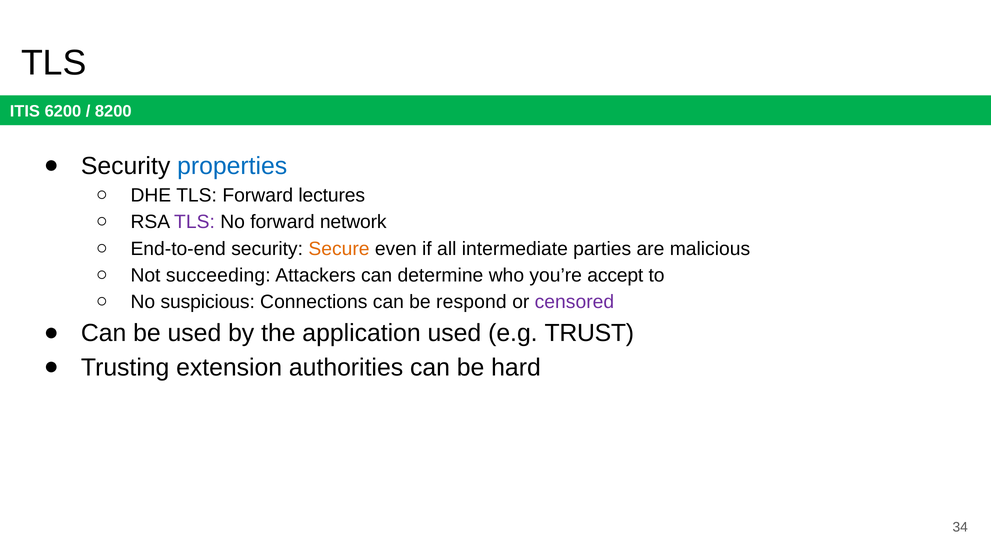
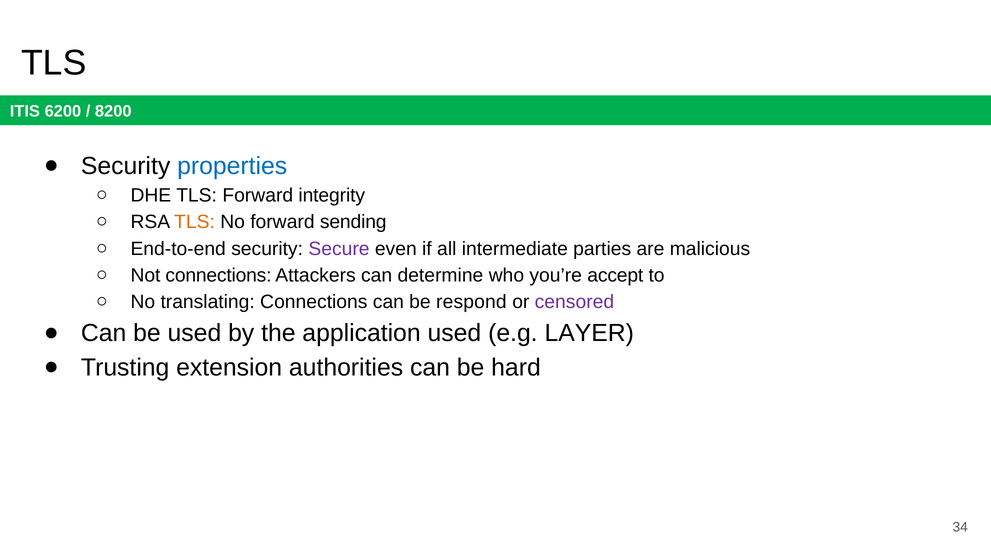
lectures: lectures -> integrity
TLS at (195, 222) colour: purple -> orange
network: network -> sending
Secure colour: orange -> purple
Not succeeding: succeeding -> connections
suspicious: suspicious -> translating
TRUST: TRUST -> LAYER
